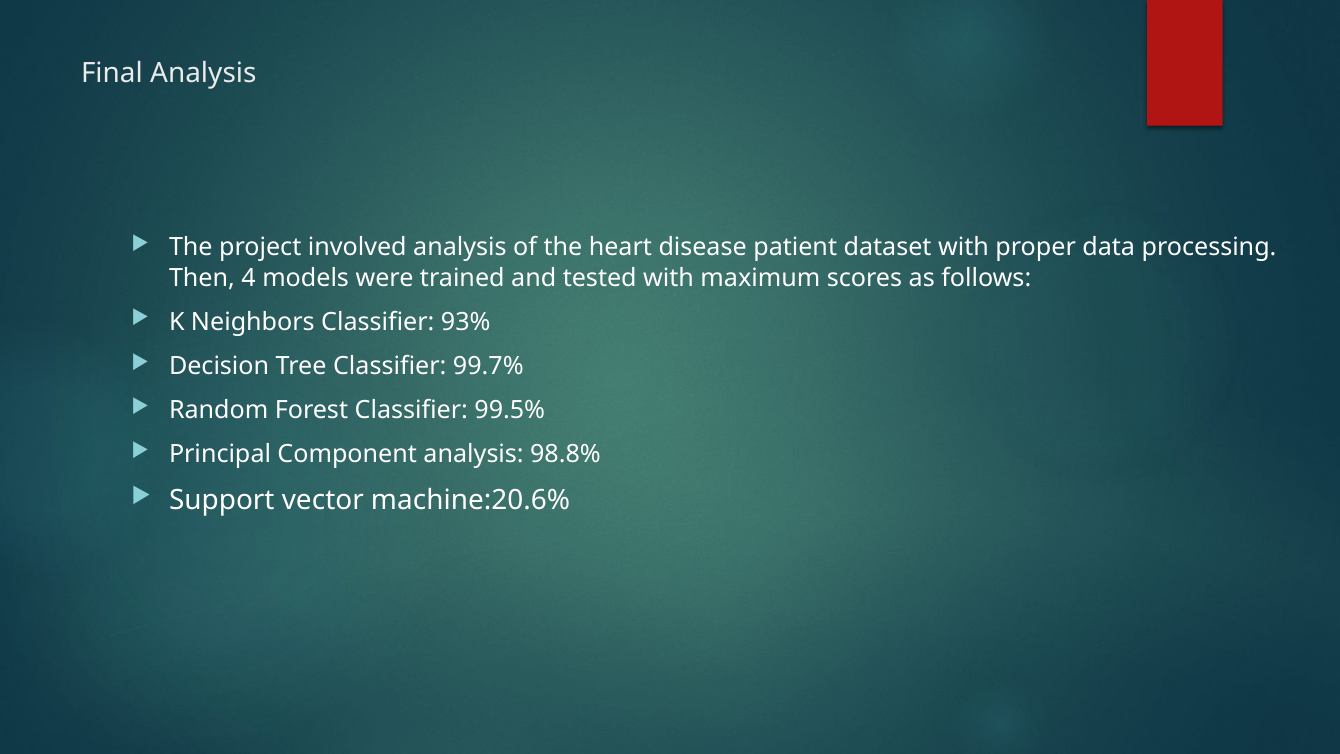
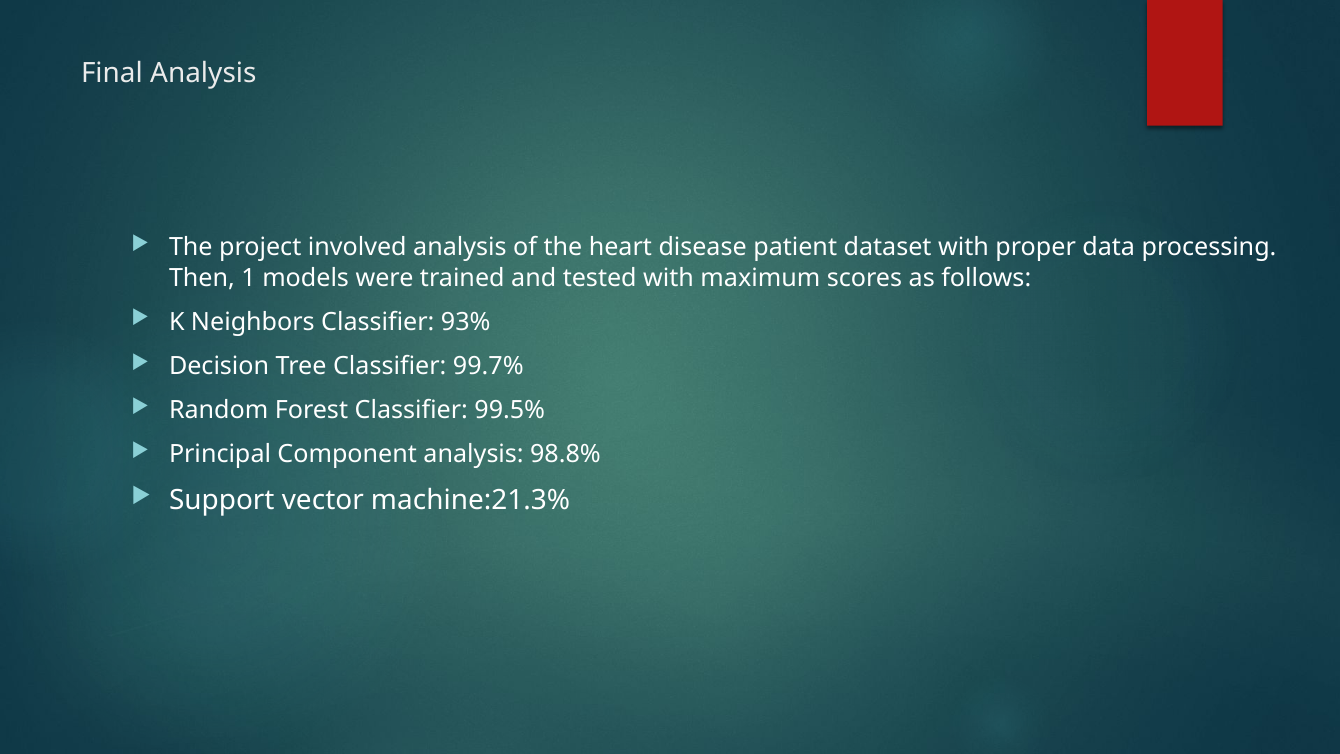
4: 4 -> 1
machine:20.6%: machine:20.6% -> machine:21.3%
